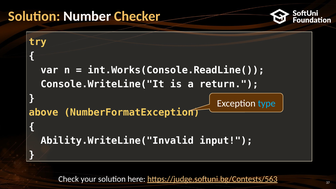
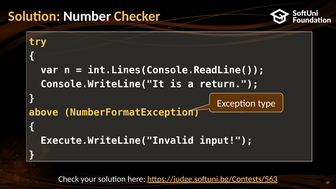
int.Works(Console.ReadLine(: int.Works(Console.ReadLine( -> int.Lines(Console.ReadLine(
type colour: light blue -> white
Ability.WriteLine("Invalid: Ability.WriteLine("Invalid -> Execute.WriteLine("Invalid
